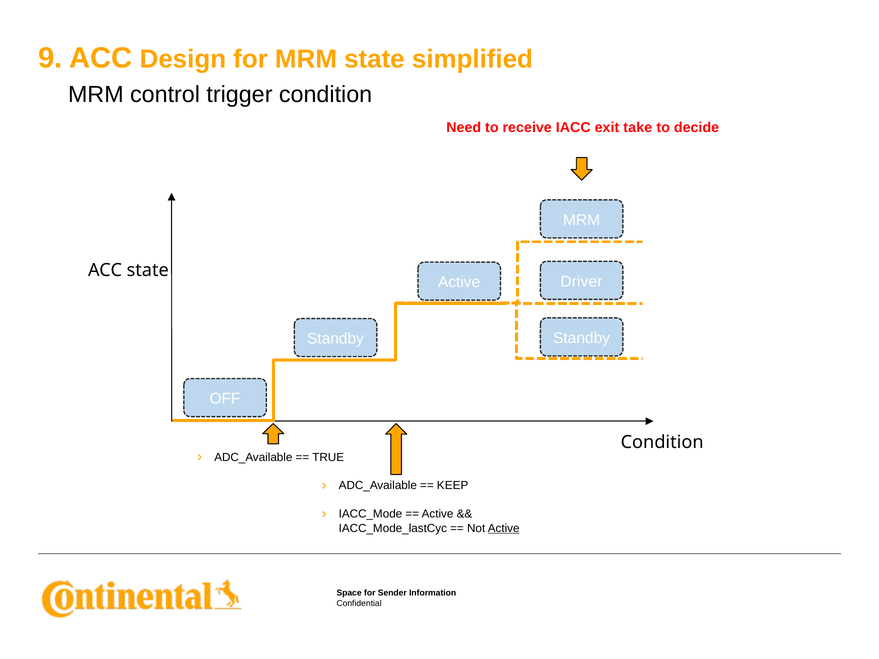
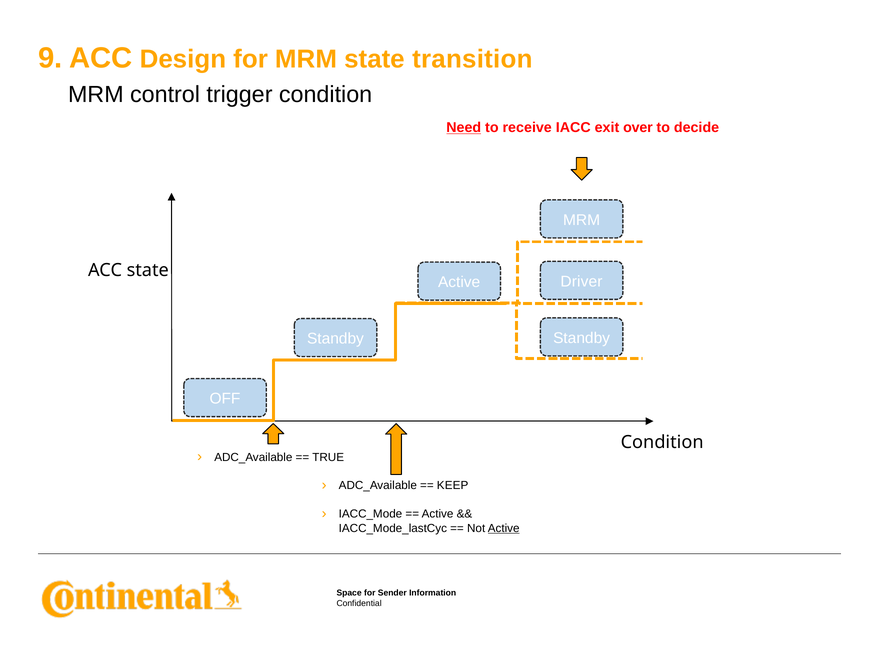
simplified: simplified -> transition
Need underline: none -> present
take: take -> over
